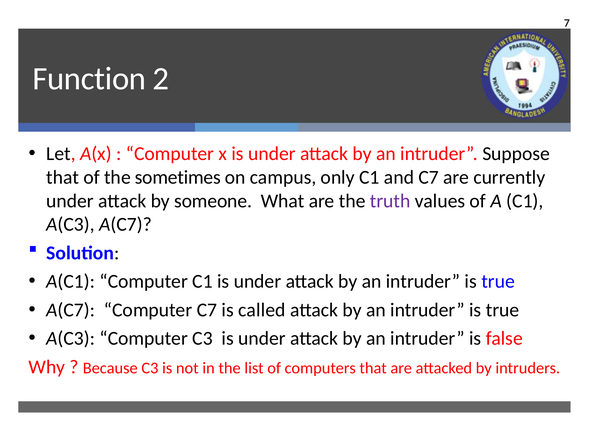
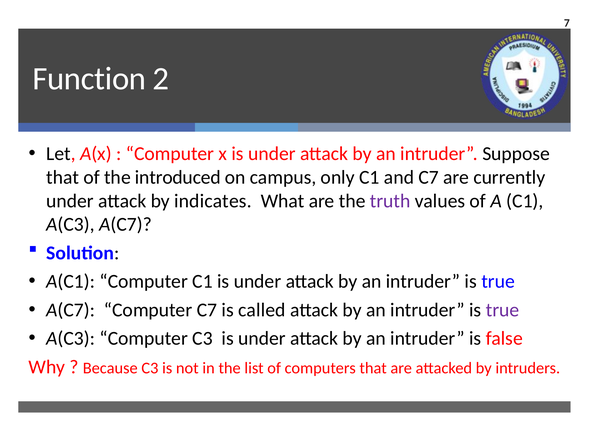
sometimes: sometimes -> introduced
someone: someone -> indicates
true at (503, 310) colour: black -> purple
